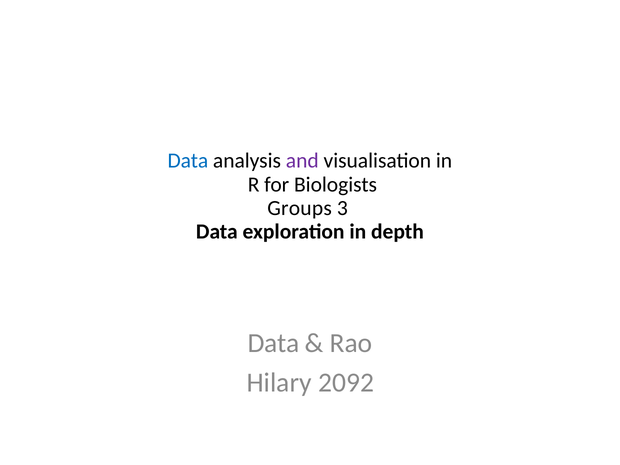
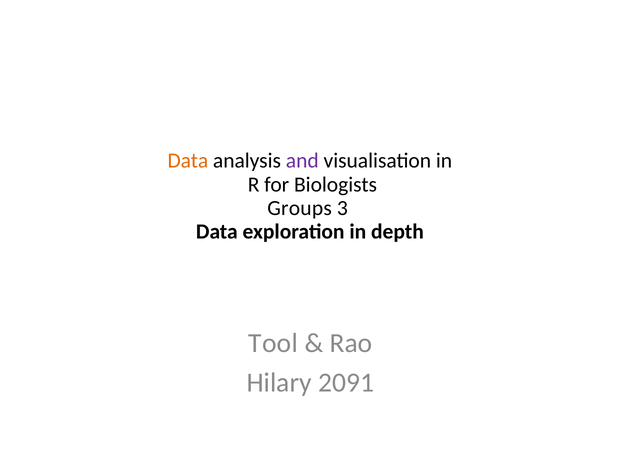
Data at (188, 161) colour: blue -> orange
Data at (273, 343): Data -> Tool
2092: 2092 -> 2091
